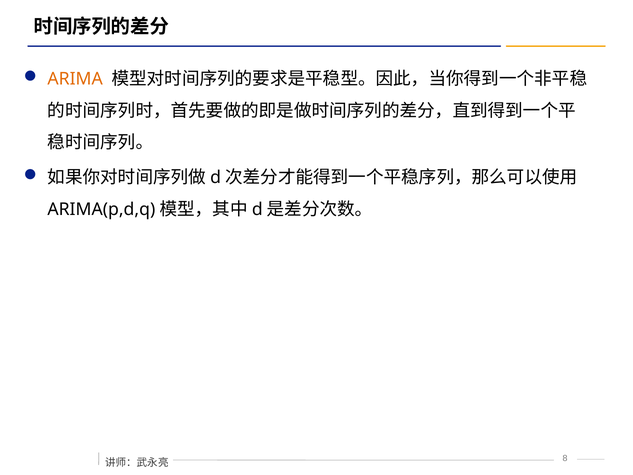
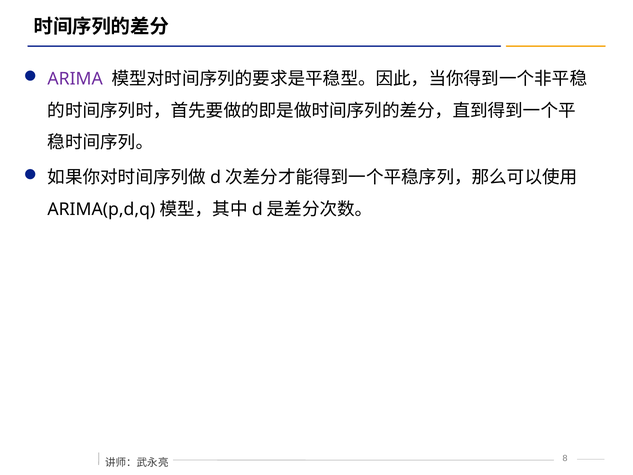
ARIMA colour: orange -> purple
